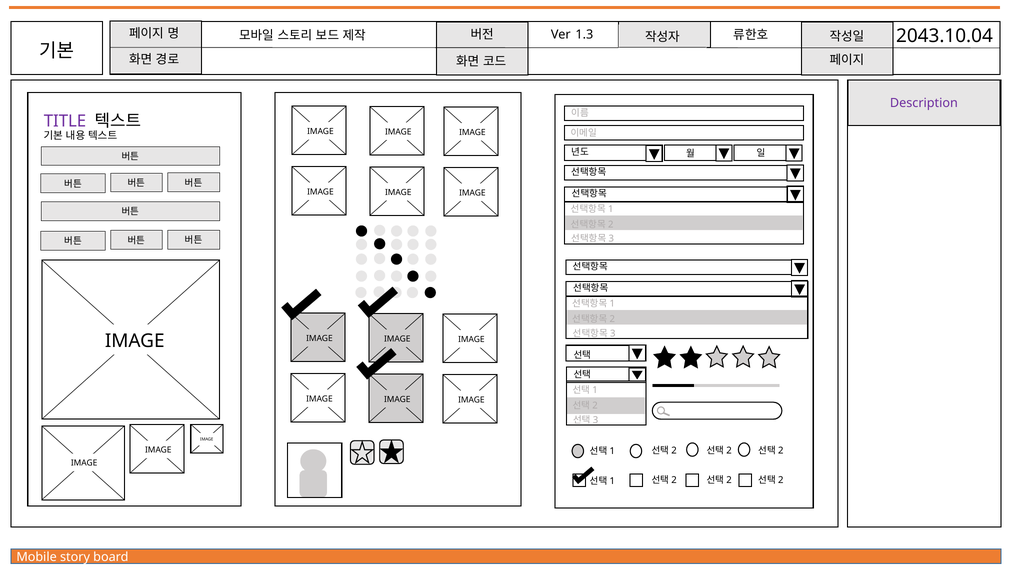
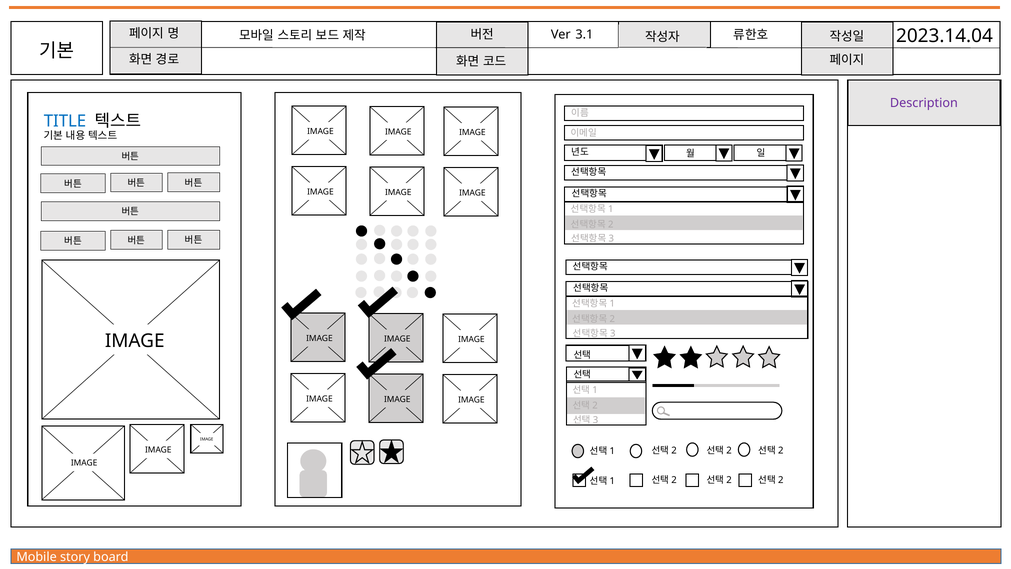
2043.10.04: 2043.10.04 -> 2023.14.04
1.3: 1.3 -> 3.1
TITLE colour: purple -> blue
